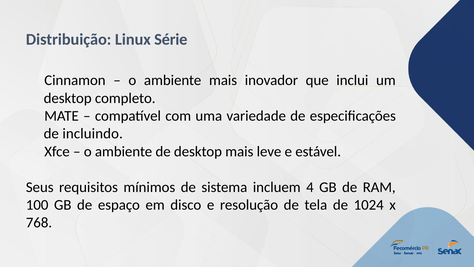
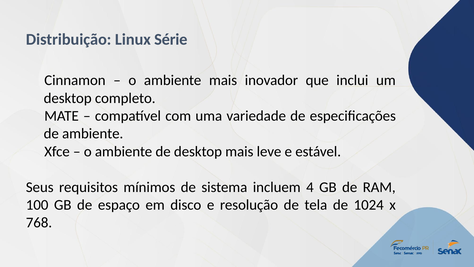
de incluindo: incluindo -> ambiente
